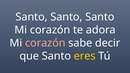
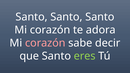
eres colour: yellow -> light green
